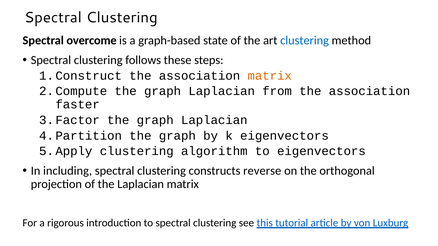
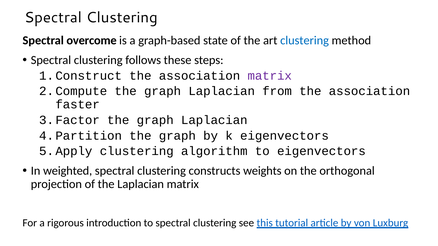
matrix at (270, 76) colour: orange -> purple
including: including -> weighted
reverse: reverse -> weights
